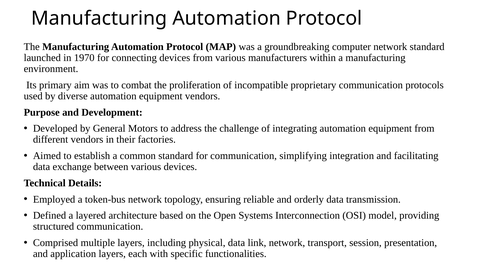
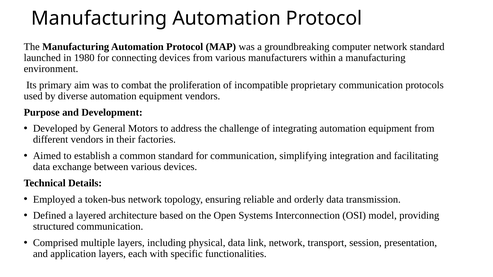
1970: 1970 -> 1980
